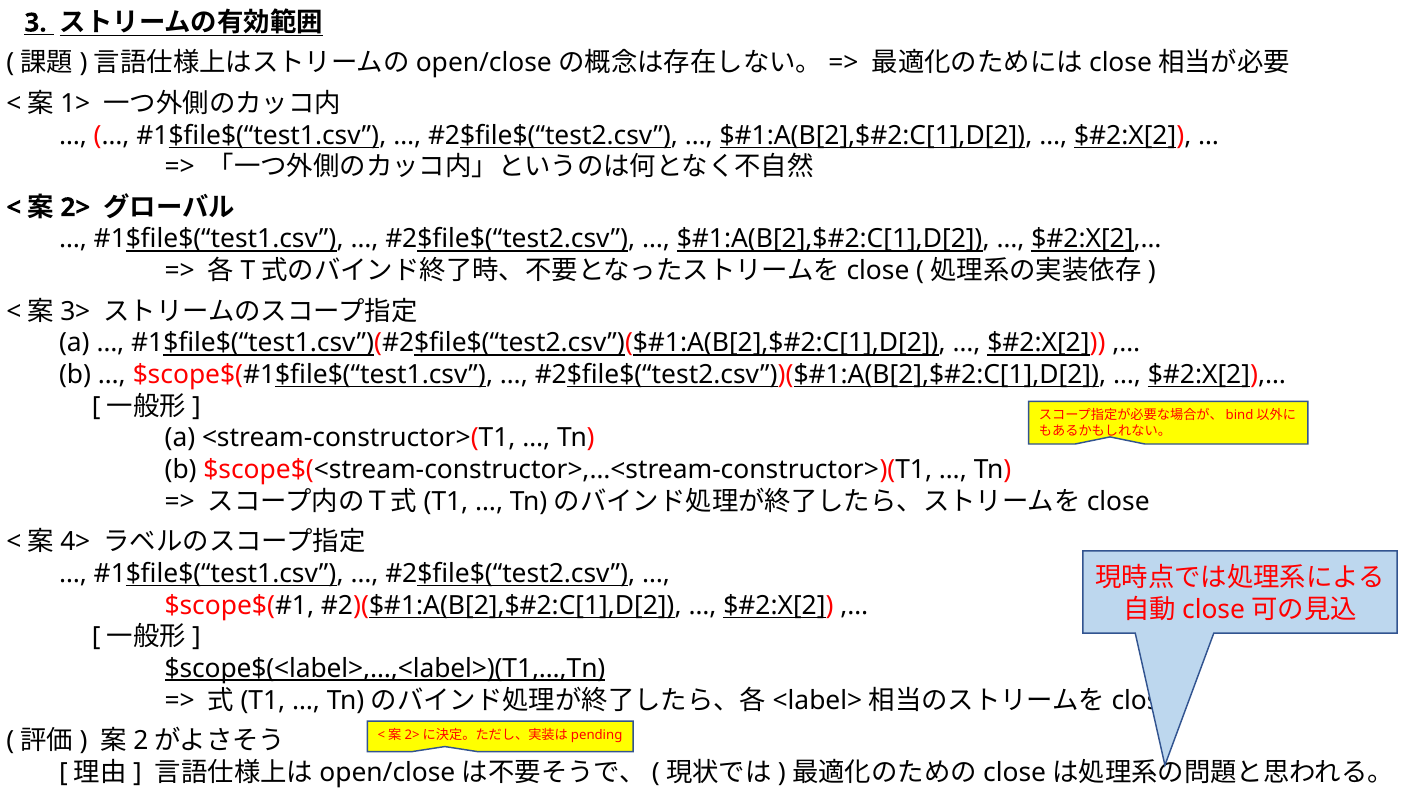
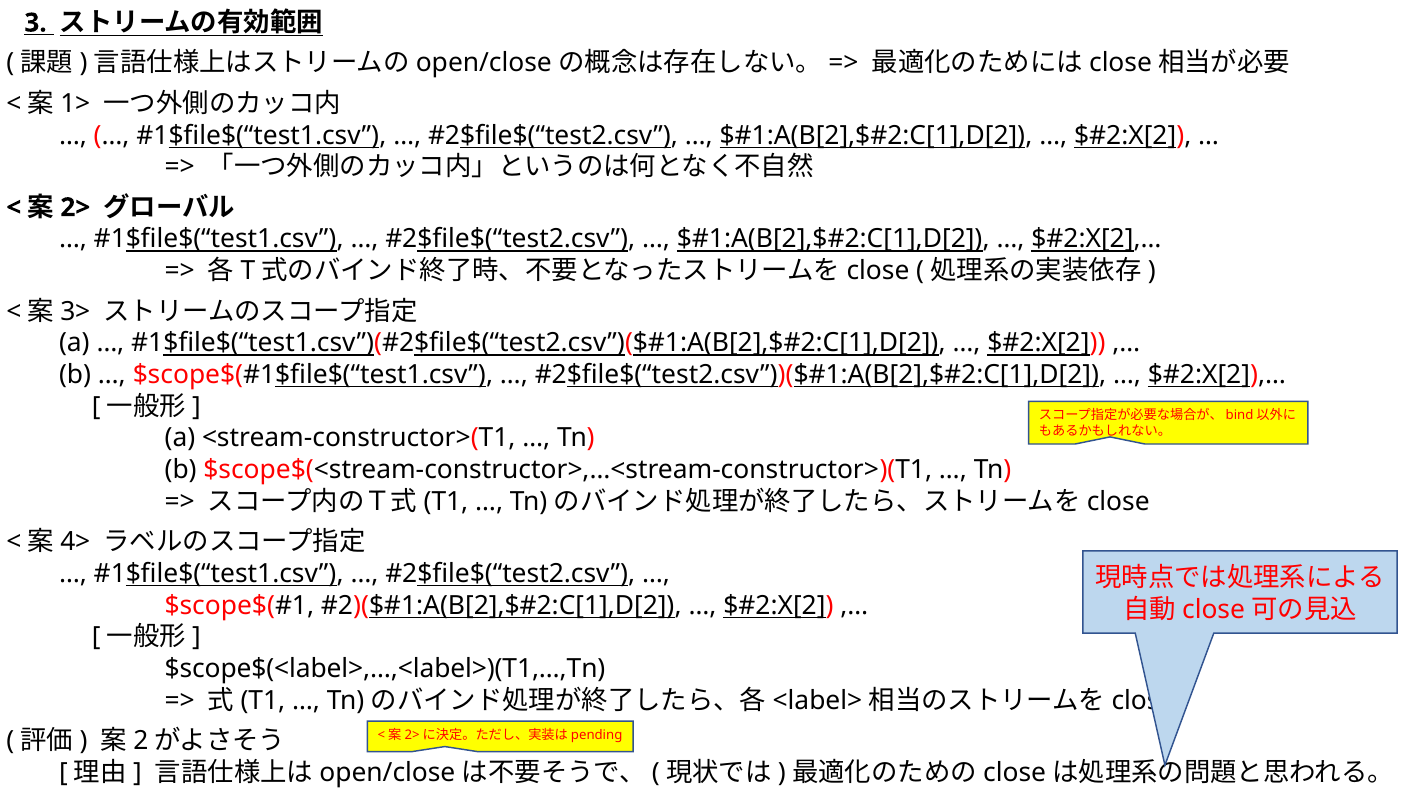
$scope$(<label>,…,<label>)(T1,…,Tn underline: present -> none
